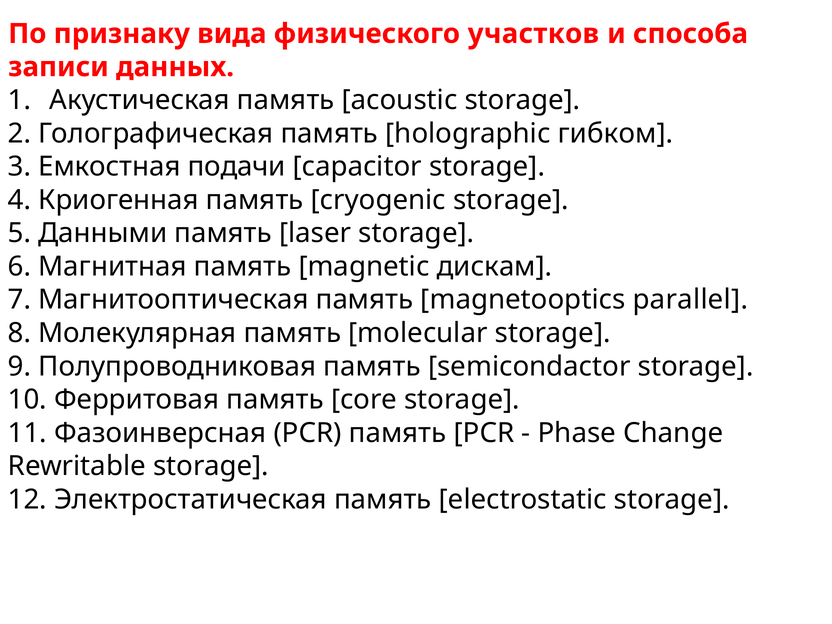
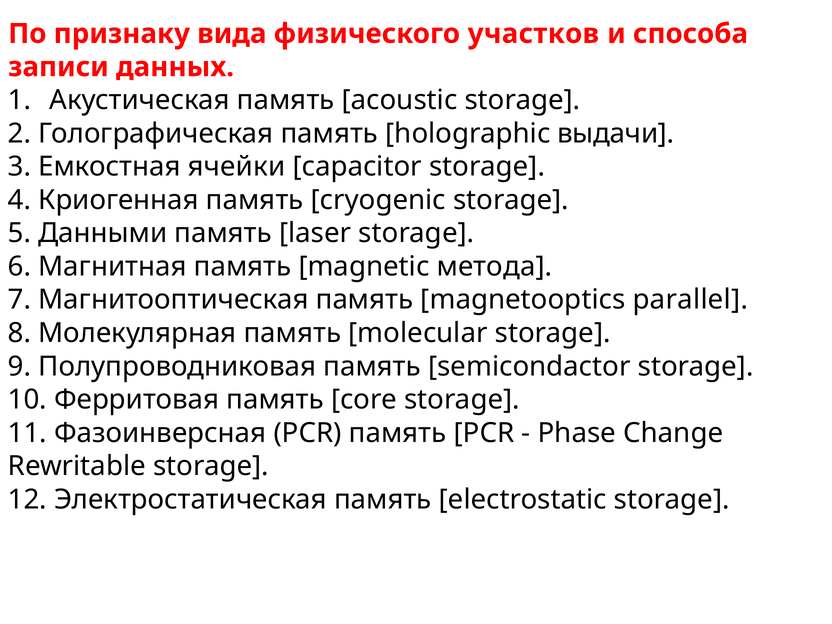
гибком: гибком -> выдачи
подачи: подачи -> ячейки
дискам: дискам -> метода
